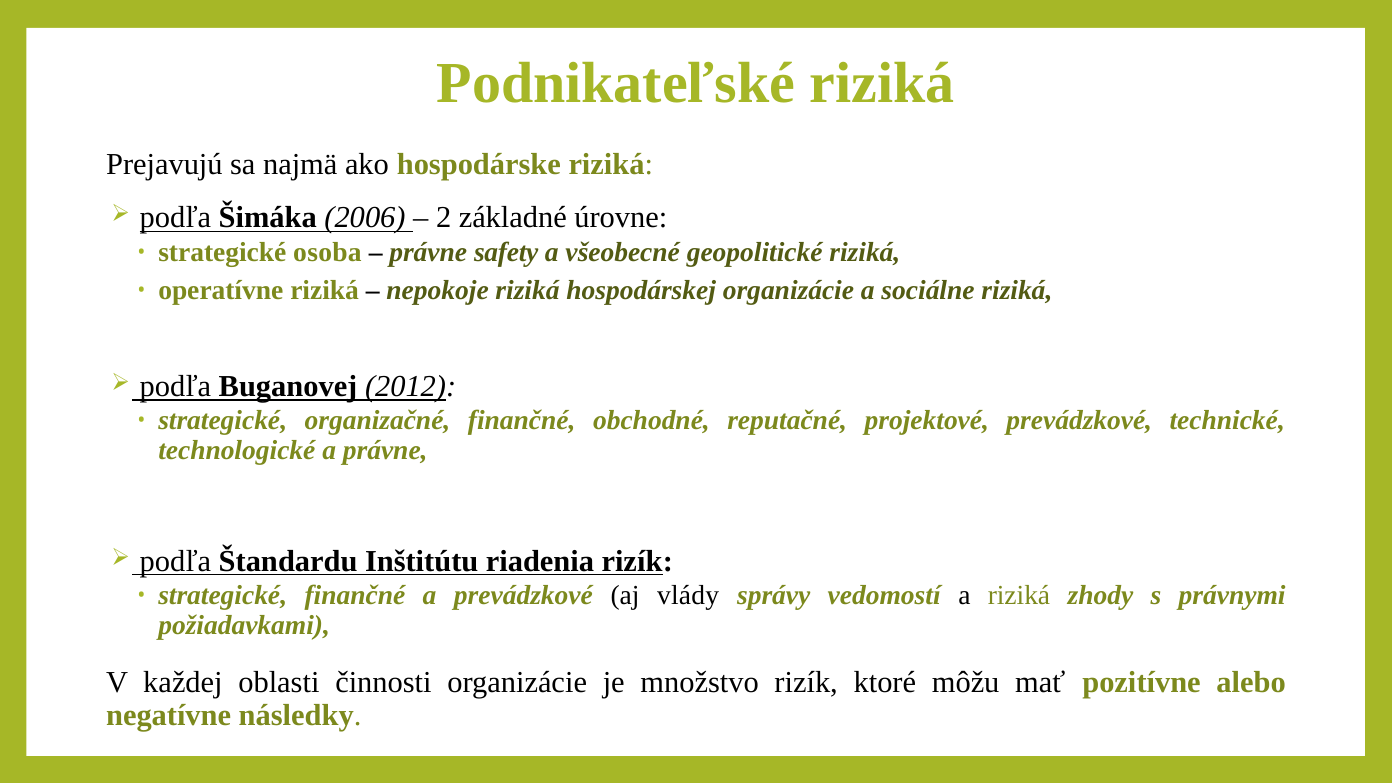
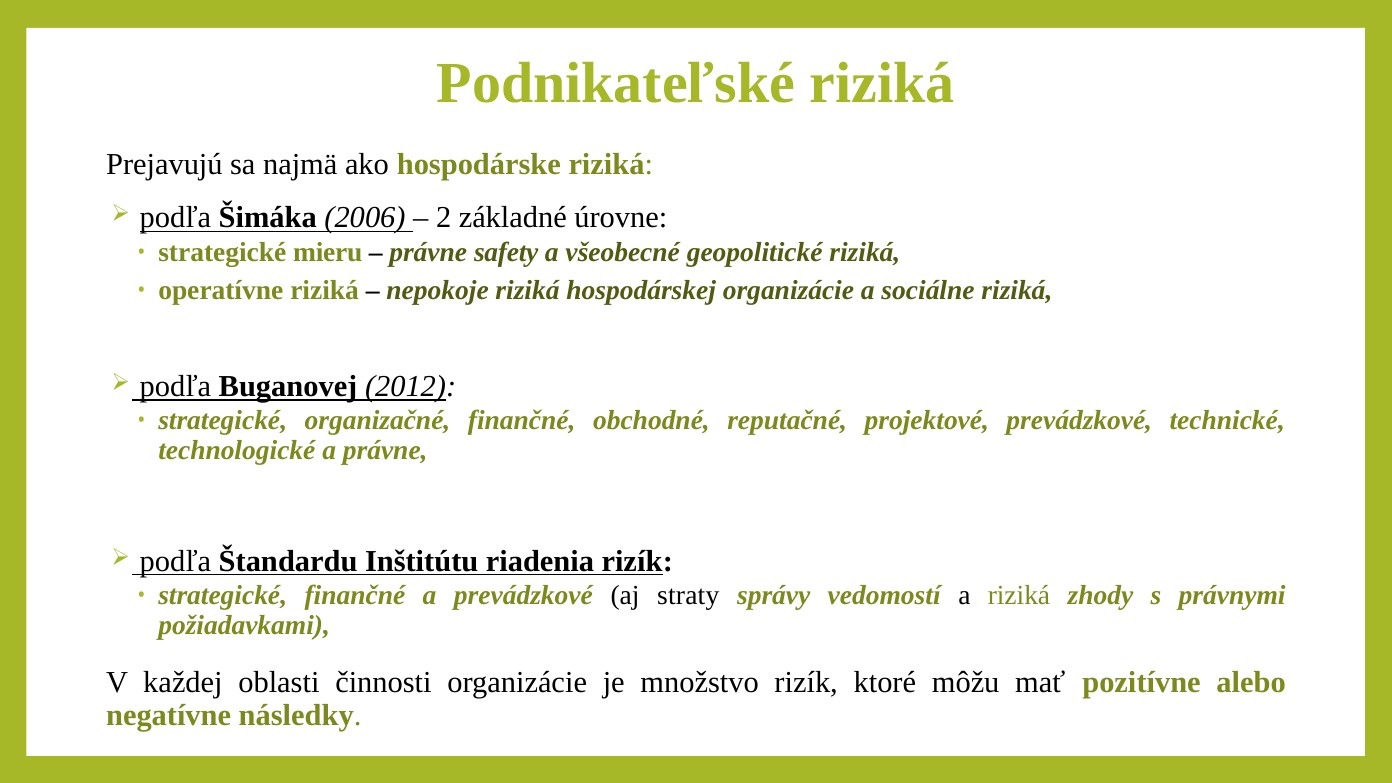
osoba: osoba -> mieru
vlády: vlády -> straty
